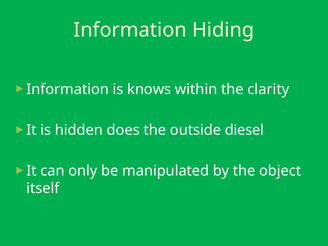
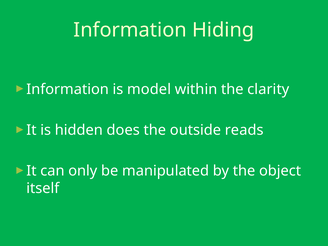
knows: knows -> model
diesel: diesel -> reads
